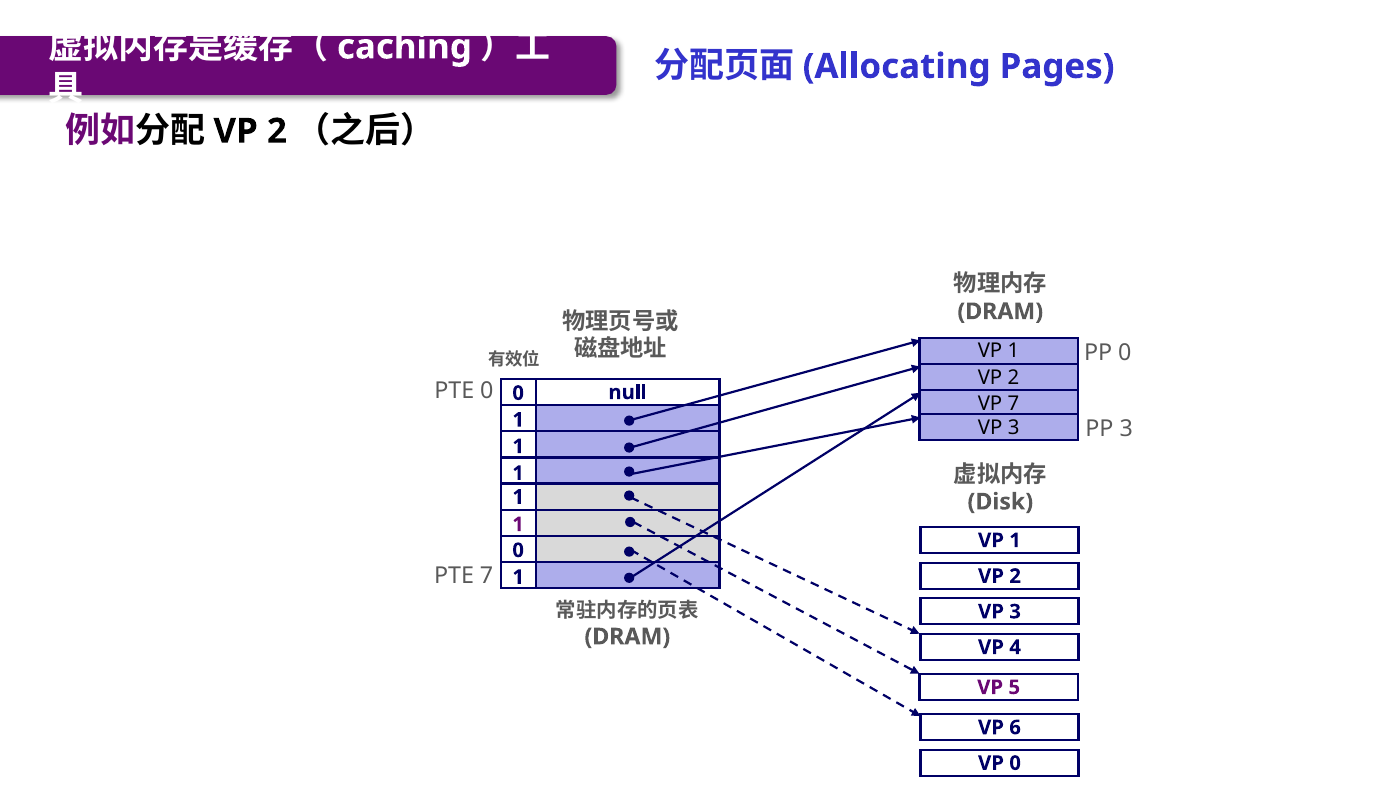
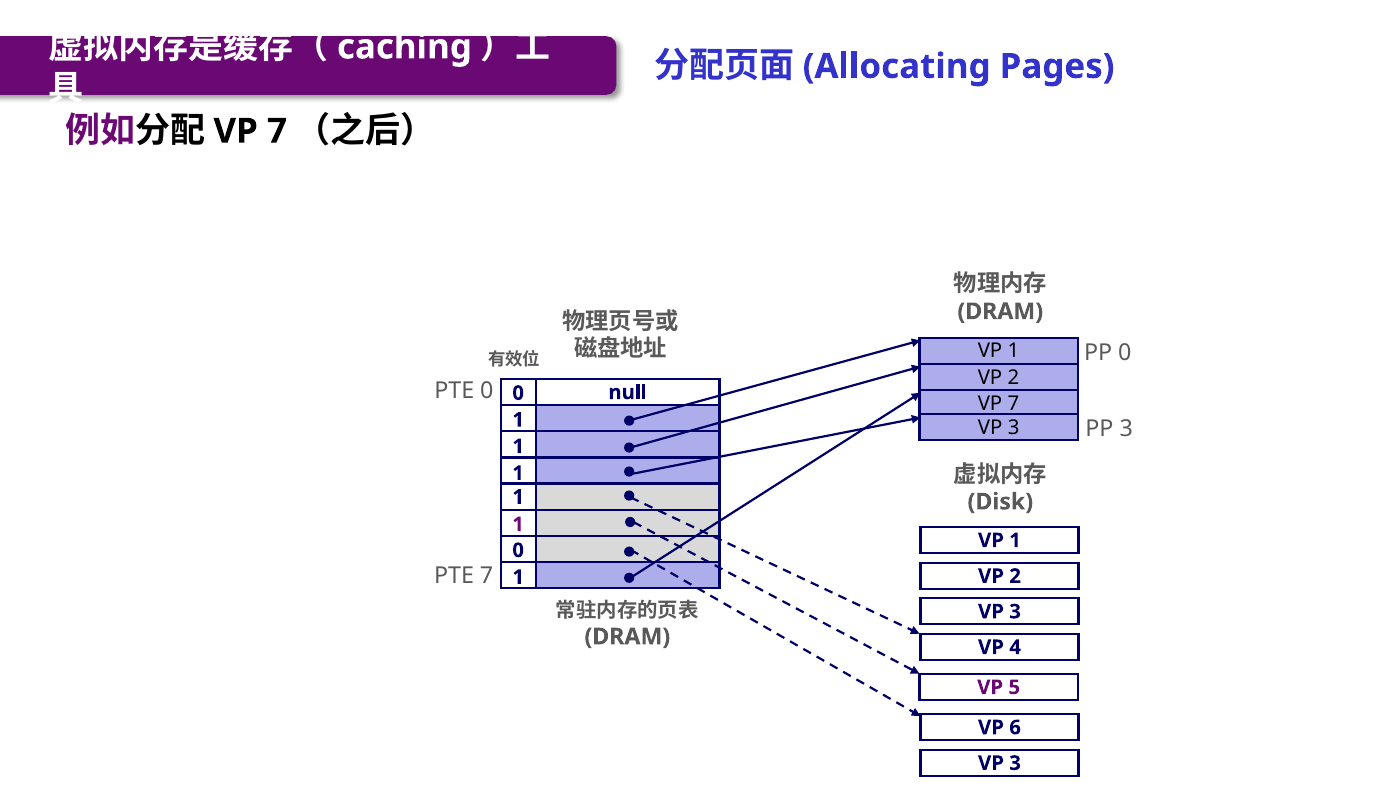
2 at (277, 131): 2 -> 7
0 at (1015, 764): 0 -> 3
